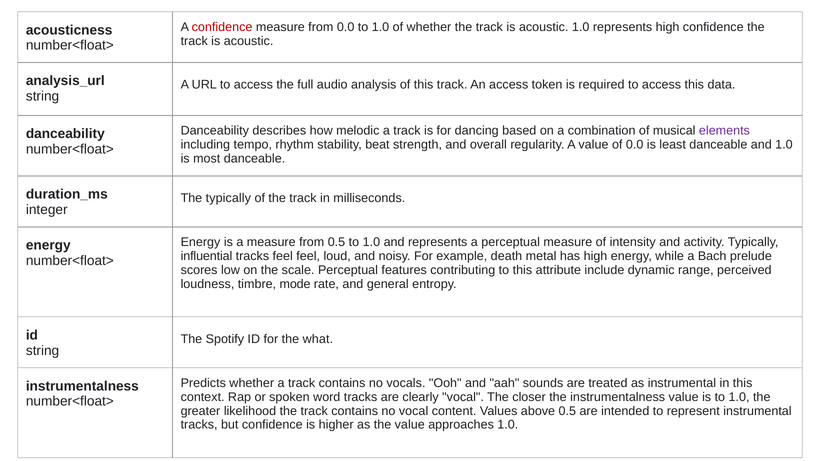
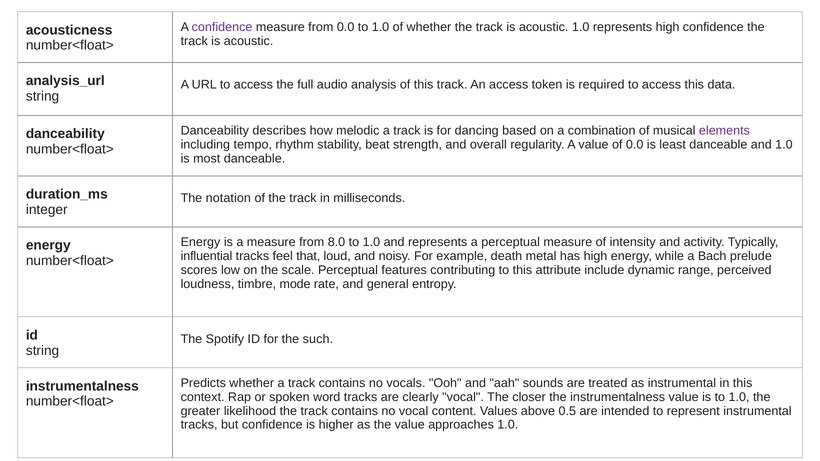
confidence at (222, 27) colour: red -> purple
The typically: typically -> notation
from 0.5: 0.5 -> 8.0
feel feel: feel -> that
what: what -> such
